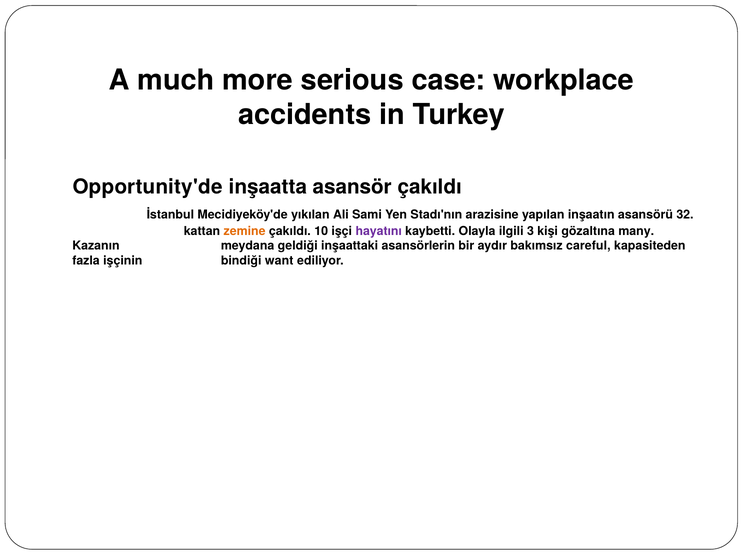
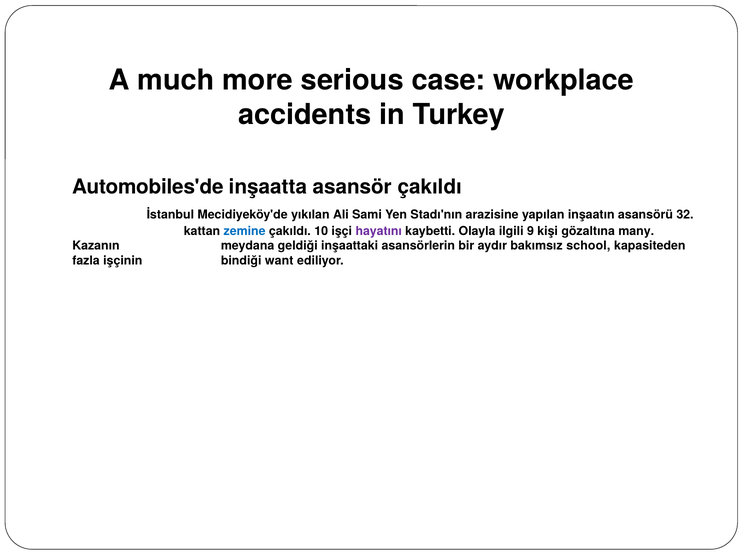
Opportunity'de: Opportunity'de -> Automobiles'de
zemine colour: orange -> blue
3: 3 -> 9
careful: careful -> school
